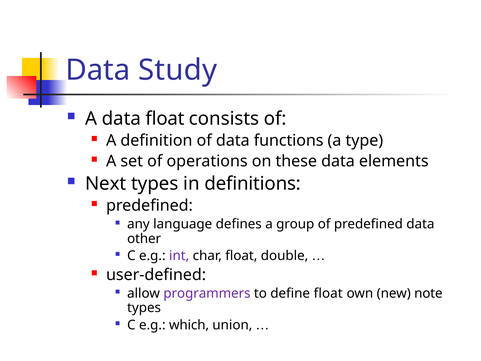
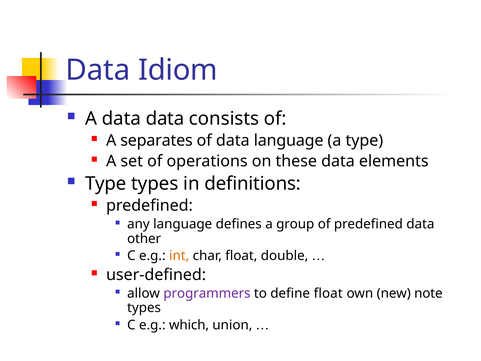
Study: Study -> Idiom
data float: float -> data
definition: definition -> separates
data functions: functions -> language
Next at (106, 184): Next -> Type
int colour: purple -> orange
